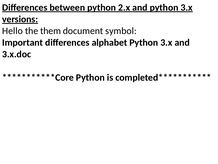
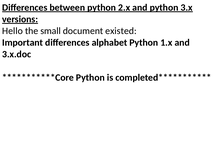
them: them -> small
symbol: symbol -> existed
3.x at (166, 42): 3.x -> 1.x
